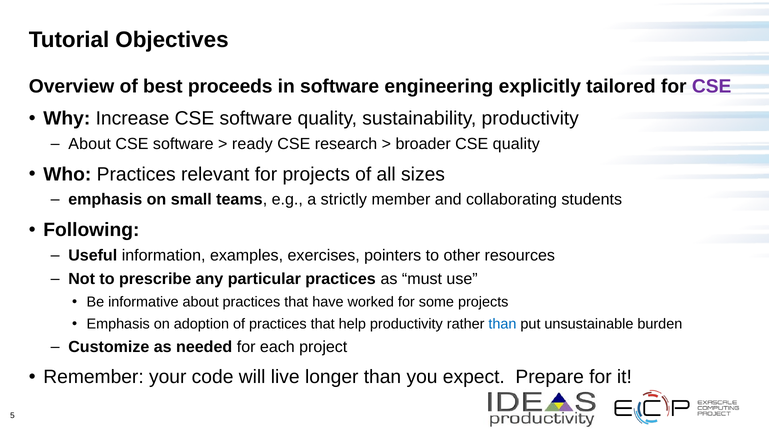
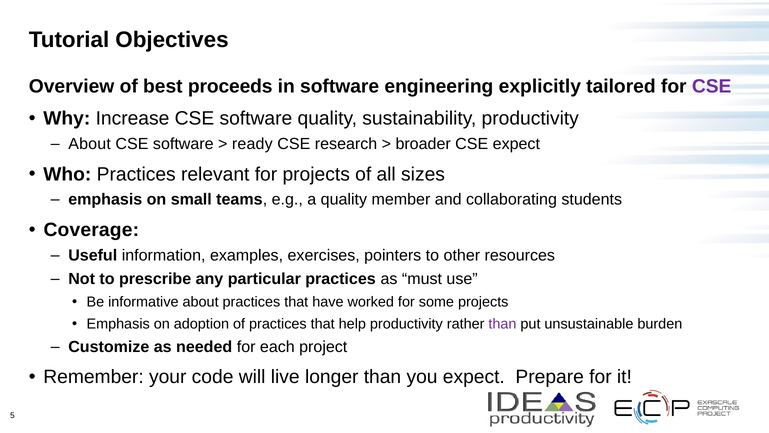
CSE quality: quality -> expect
a strictly: strictly -> quality
Following: Following -> Coverage
than at (502, 324) colour: blue -> purple
